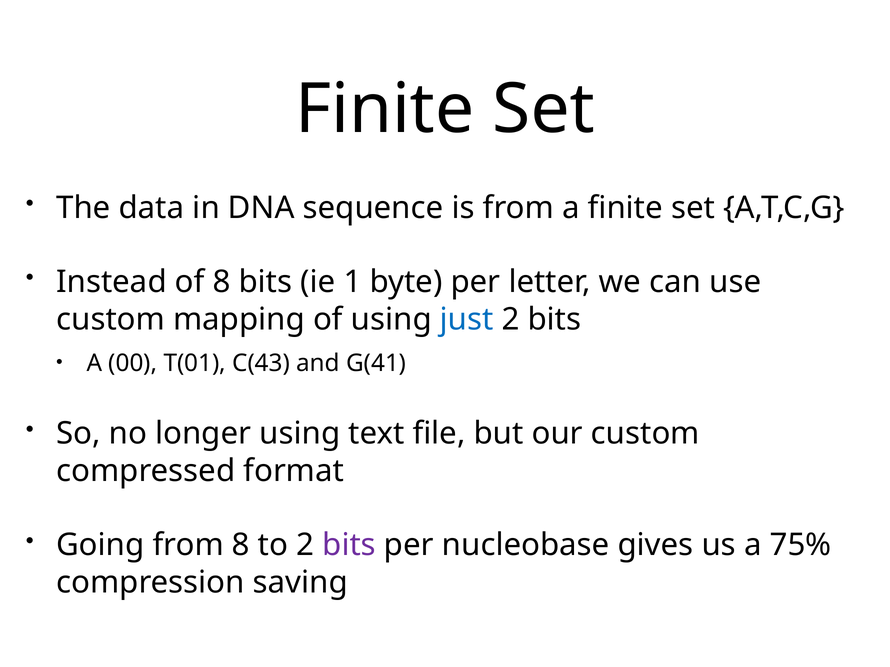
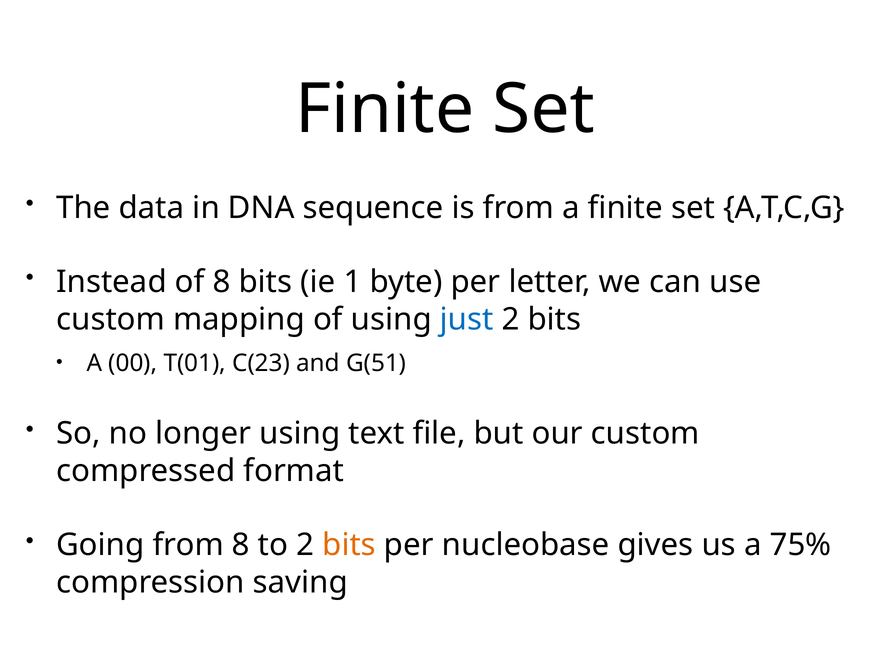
C(43: C(43 -> C(23
G(41: G(41 -> G(51
bits at (349, 546) colour: purple -> orange
